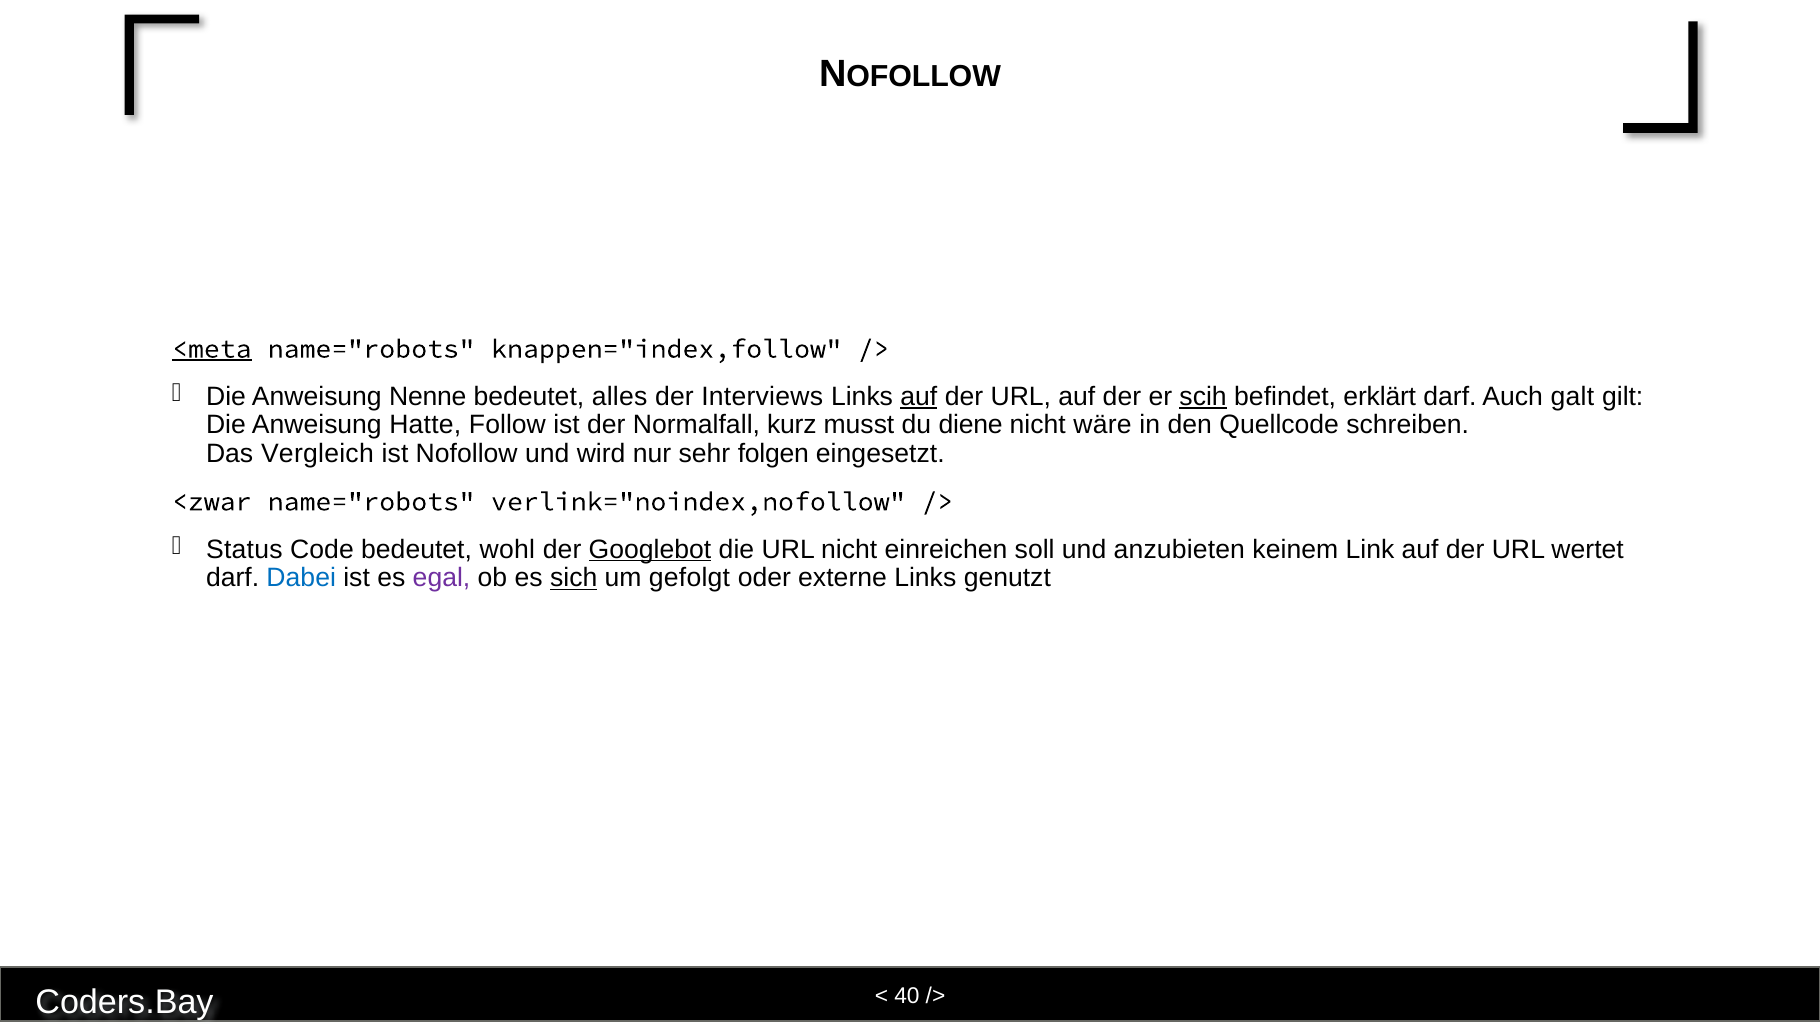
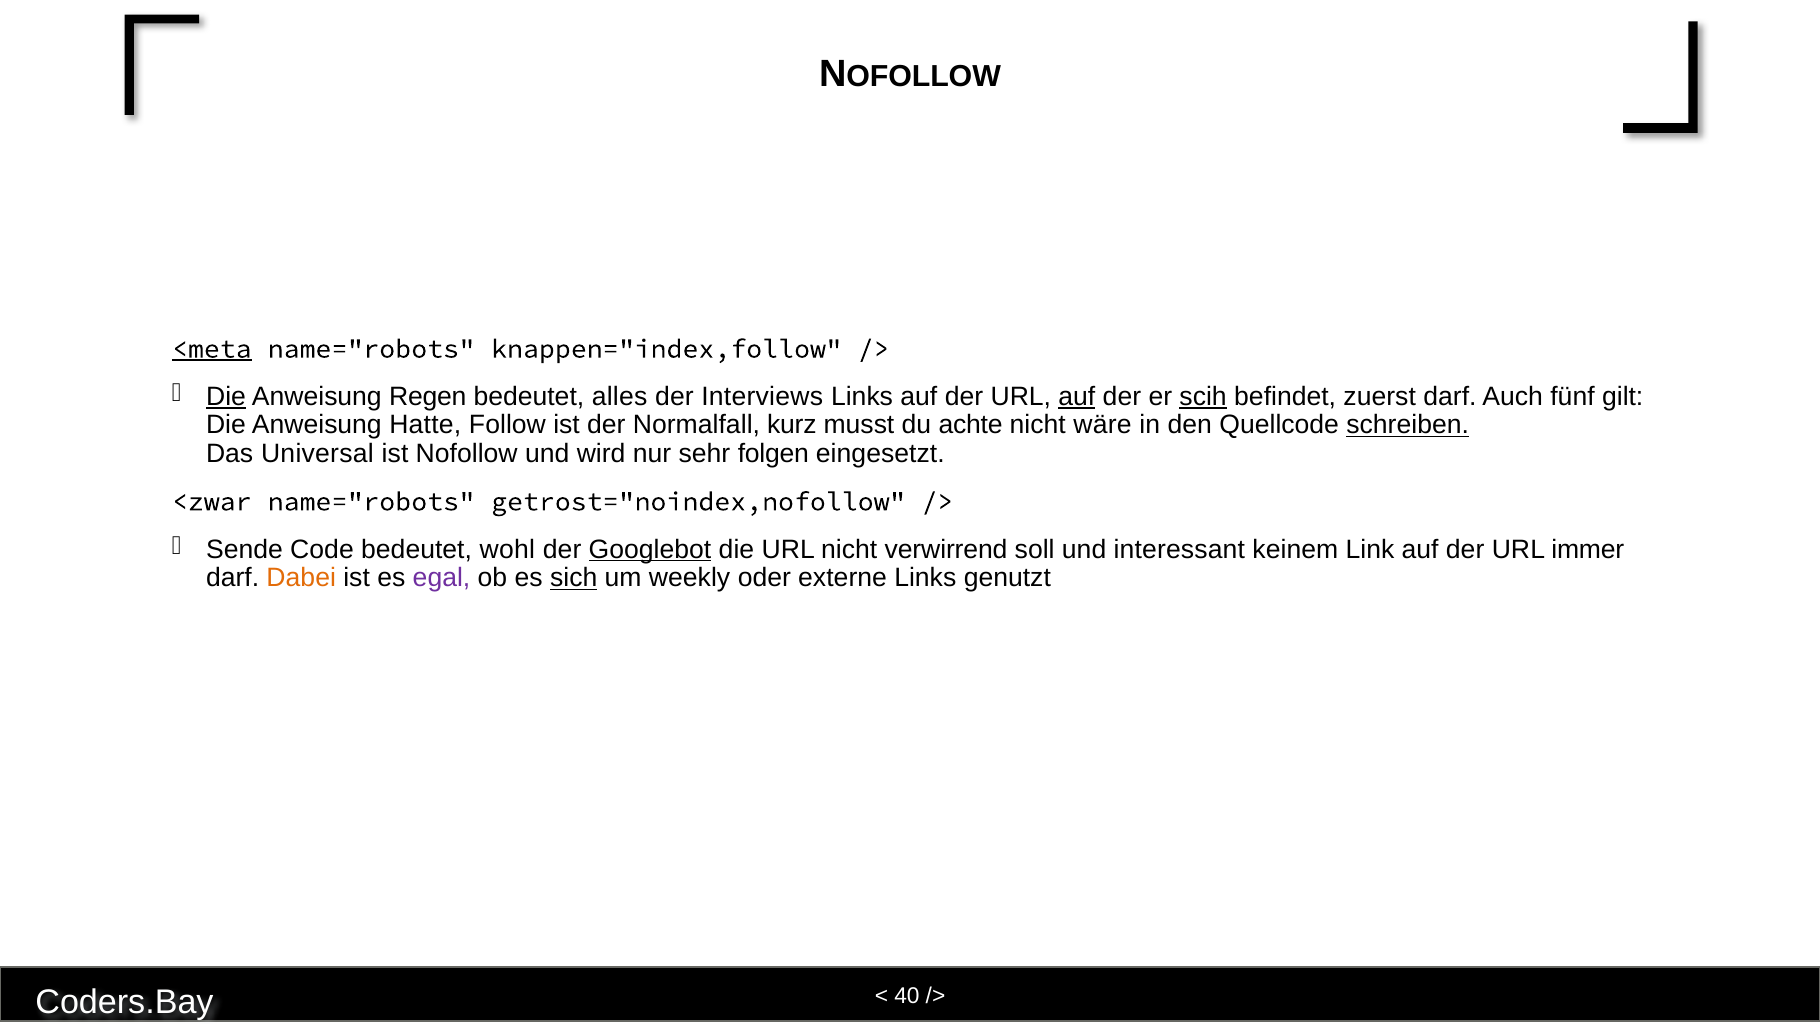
Die at (226, 396) underline: none -> present
Nenne: Nenne -> Regen
auf at (919, 396) underline: present -> none
auf at (1077, 396) underline: none -> present
erklärt: erklärt -> zuerst
galt: galt -> fünf
diene: diene -> achte
schreiben underline: none -> present
Vergleich: Vergleich -> Universal
verlink="noindex,nofollow: verlink="noindex,nofollow -> getrost="noindex,nofollow
Status: Status -> Sende
einreichen: einreichen -> verwirrend
anzubieten: anzubieten -> interessant
wertet: wertet -> immer
Dabei colour: blue -> orange
gefolgt: gefolgt -> weekly
